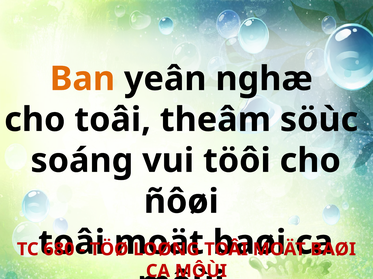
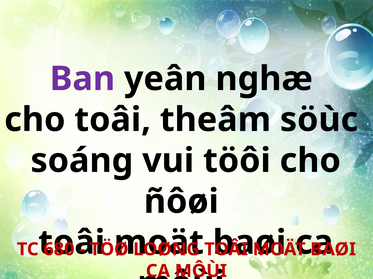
Ban colour: orange -> purple
